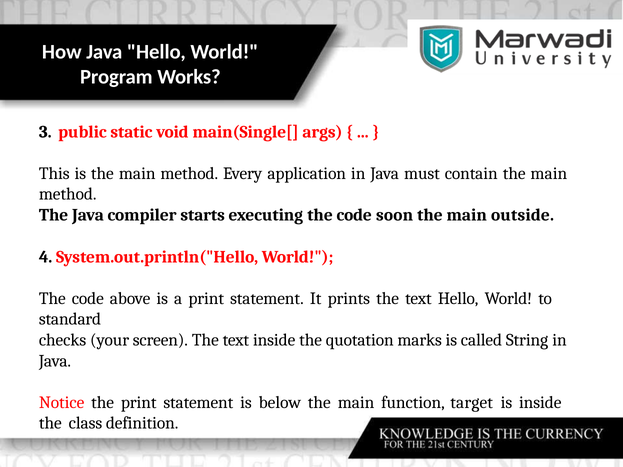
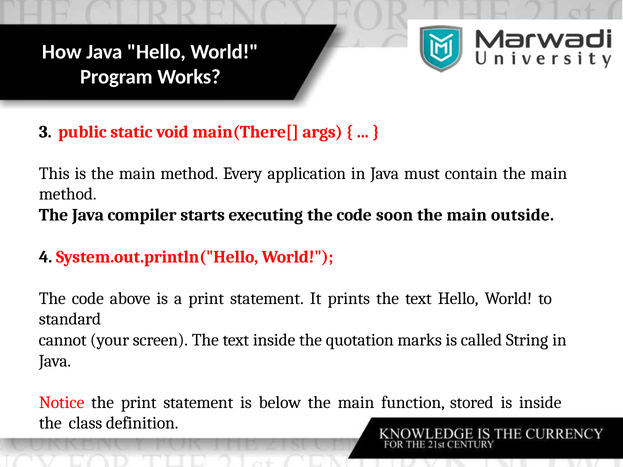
main(Single[: main(Single[ -> main(There[
checks: checks -> cannot
target: target -> stored
